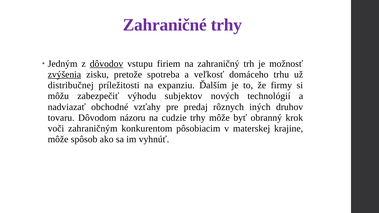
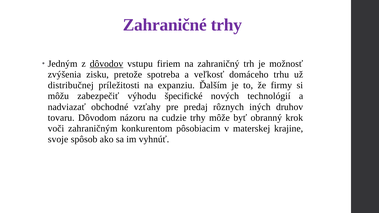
zvýšenia underline: present -> none
subjektov: subjektov -> špecifické
môže at (58, 139): môže -> svoje
